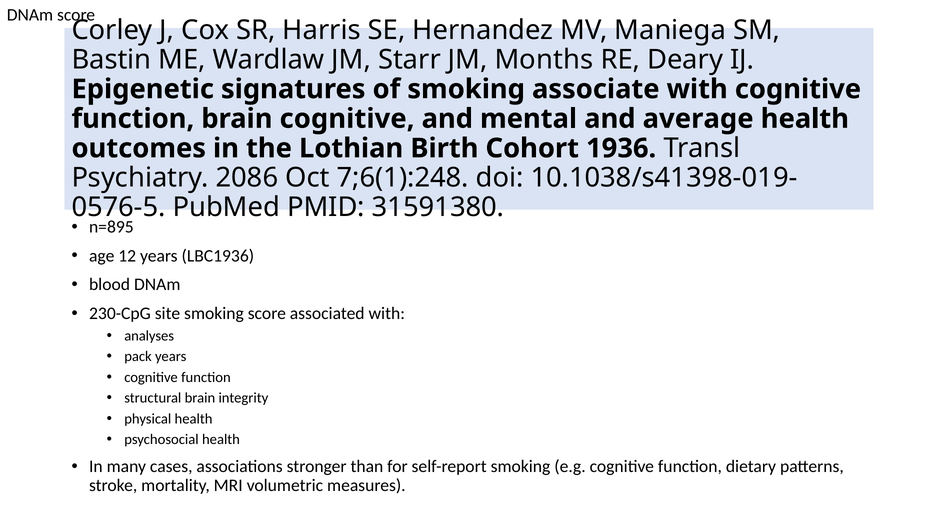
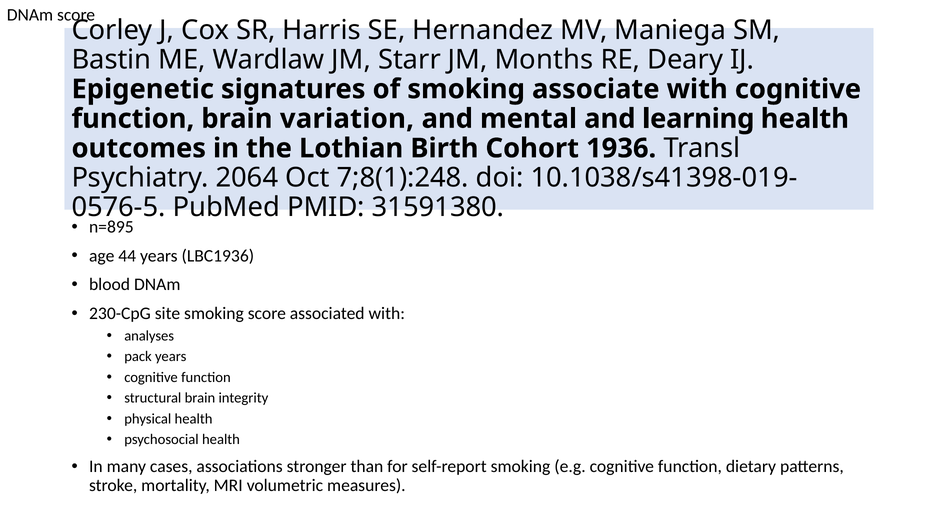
brain cognitive: cognitive -> variation
average: average -> learning
2086: 2086 -> 2064
7;6(1):248: 7;6(1):248 -> 7;8(1):248
12: 12 -> 44
